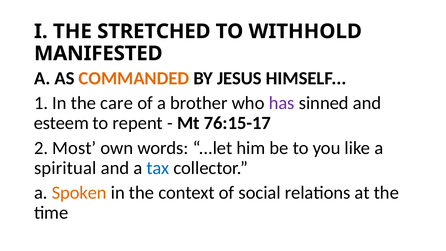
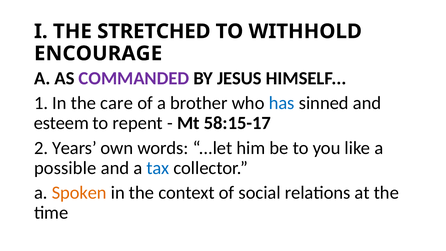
MANIFESTED: MANIFESTED -> ENCOURAGE
COMMANDED colour: orange -> purple
has colour: purple -> blue
76:15-17: 76:15-17 -> 58:15-17
Most: Most -> Years
spiritual: spiritual -> possible
